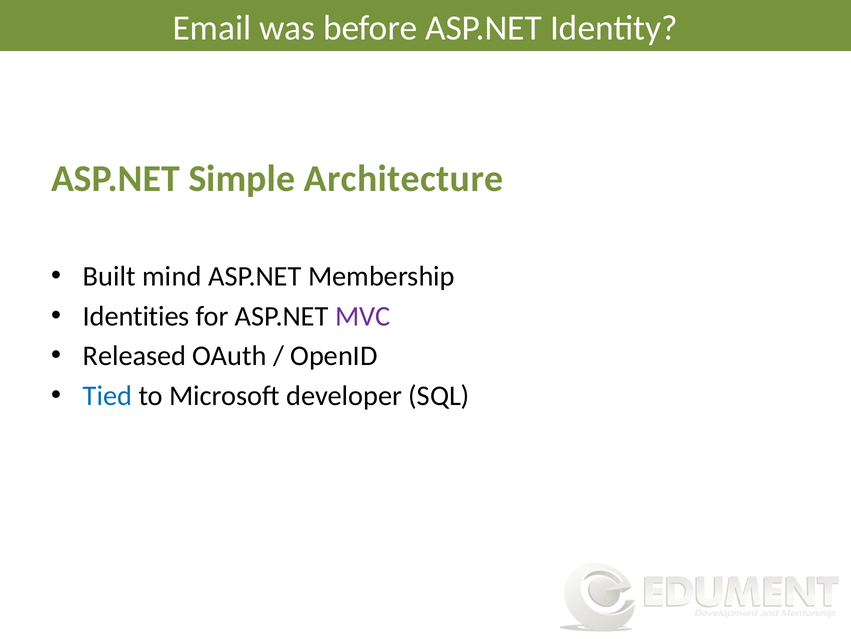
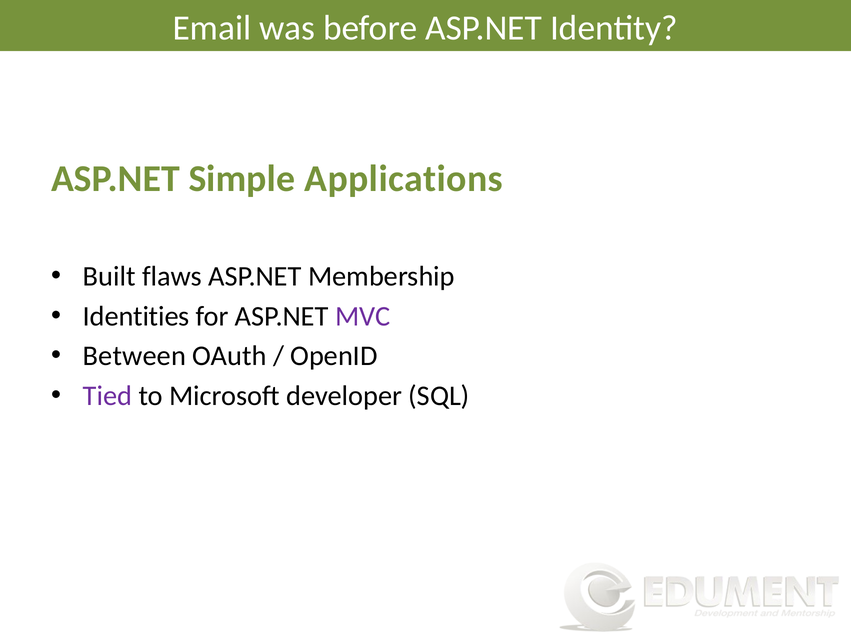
Architecture: Architecture -> Applications
mind: mind -> flaws
Released: Released -> Between
Tied colour: blue -> purple
